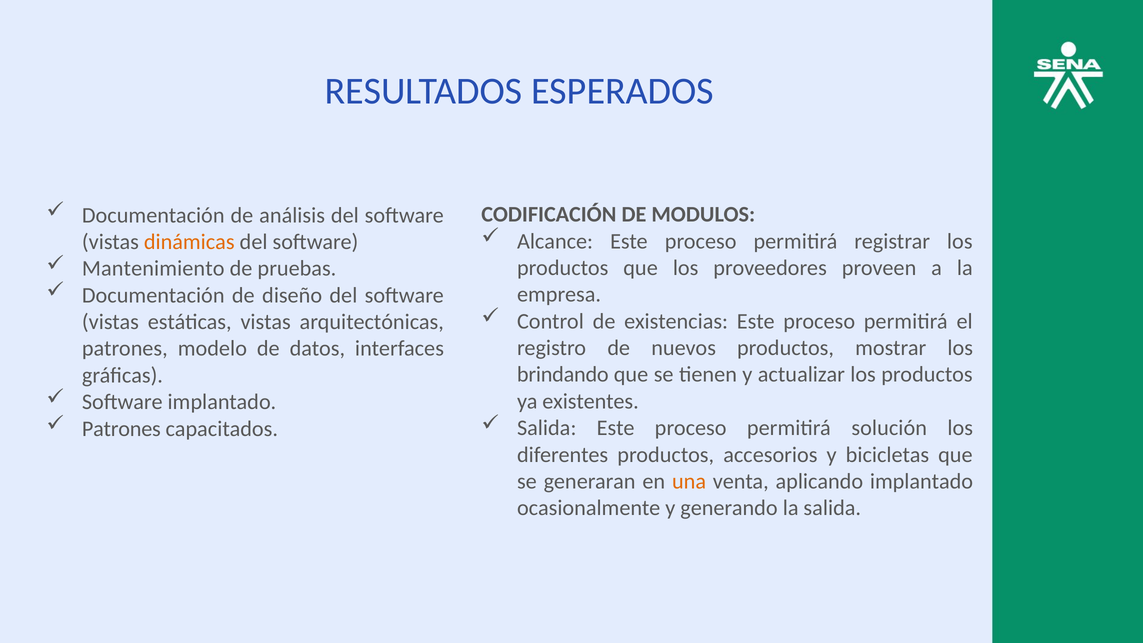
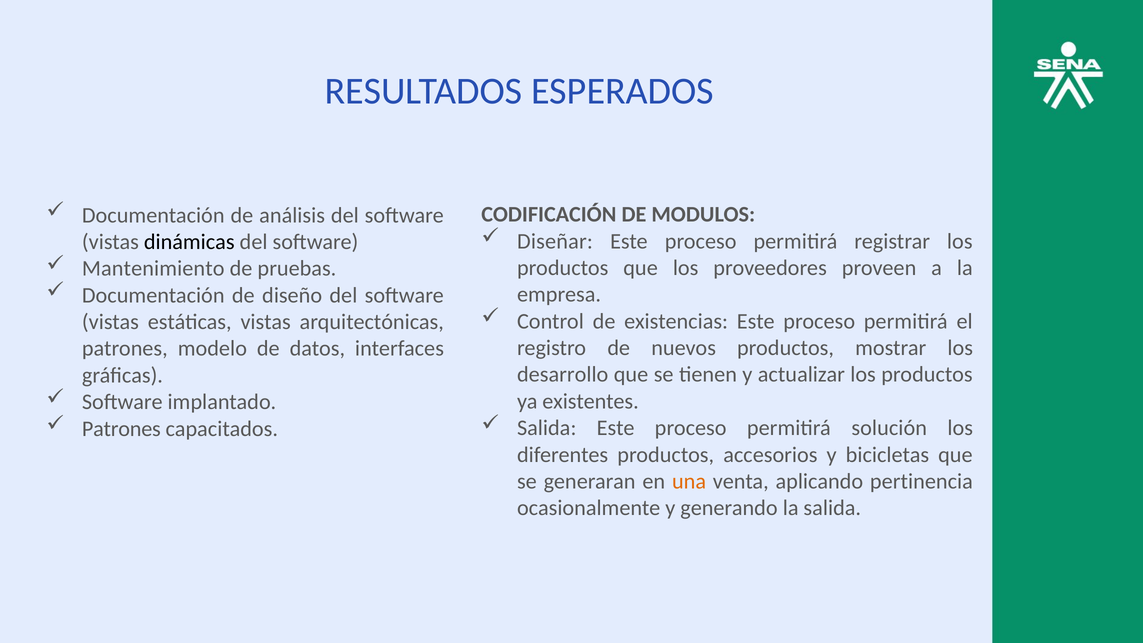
Alcance: Alcance -> Diseñar
dinámicas colour: orange -> black
brindando: brindando -> desarrollo
aplicando implantado: implantado -> pertinencia
